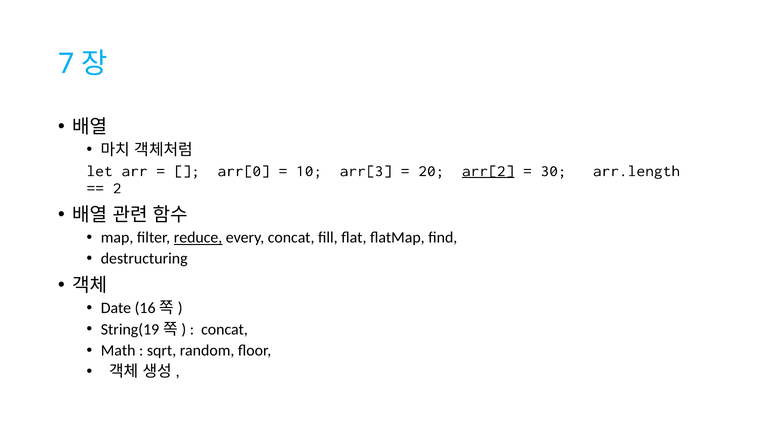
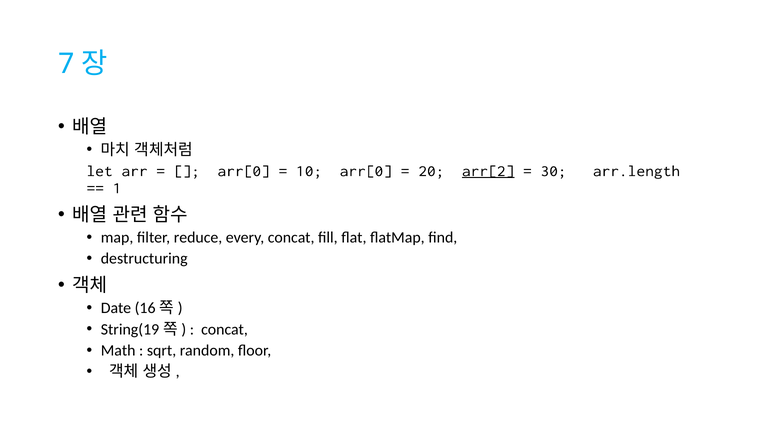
10 arr[3: arr[3 -> arr[0
2: 2 -> 1
reduce underline: present -> none
